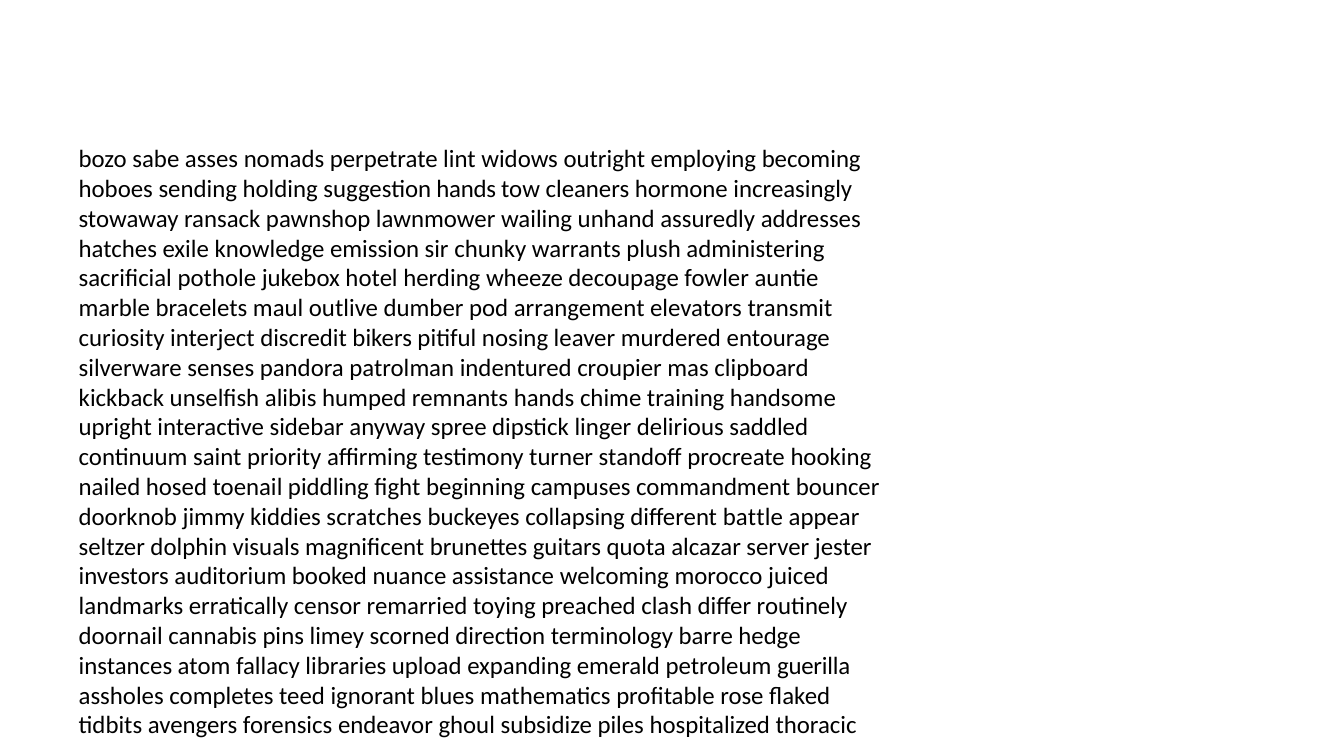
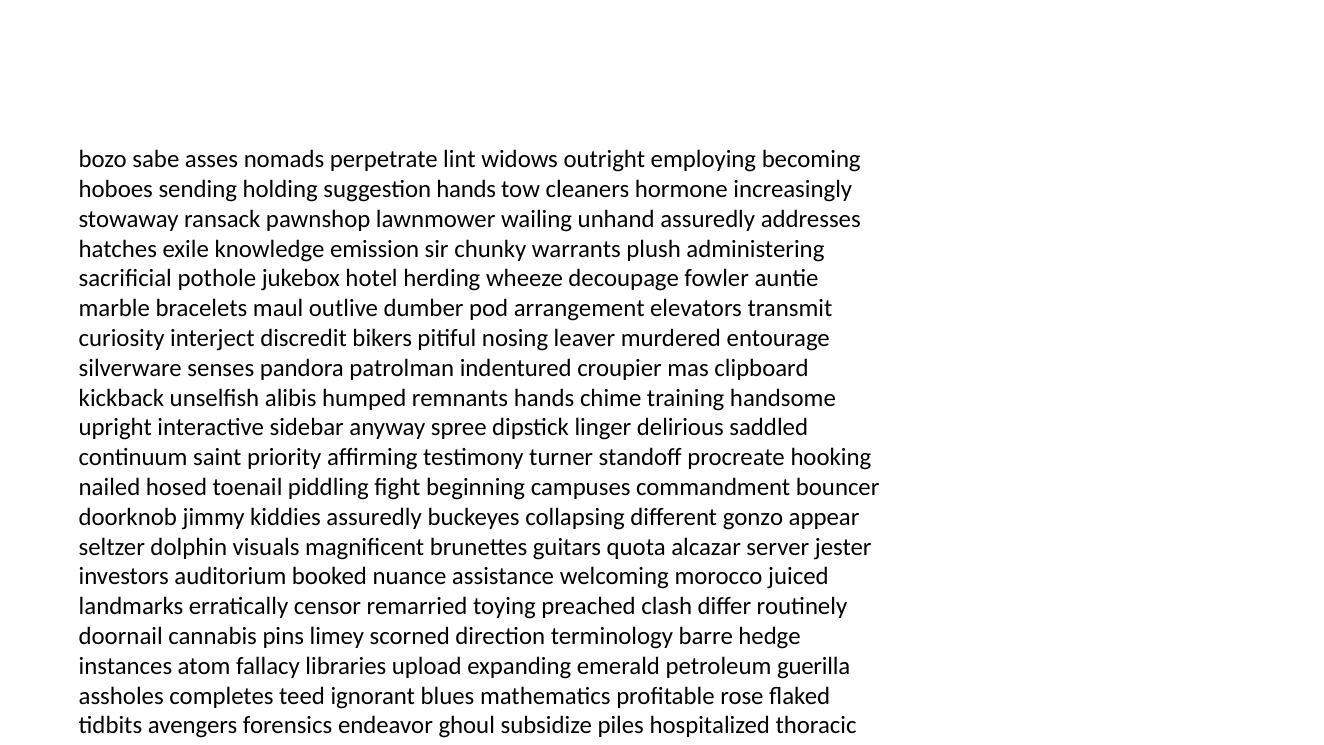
kiddies scratches: scratches -> assuredly
different battle: battle -> gonzo
